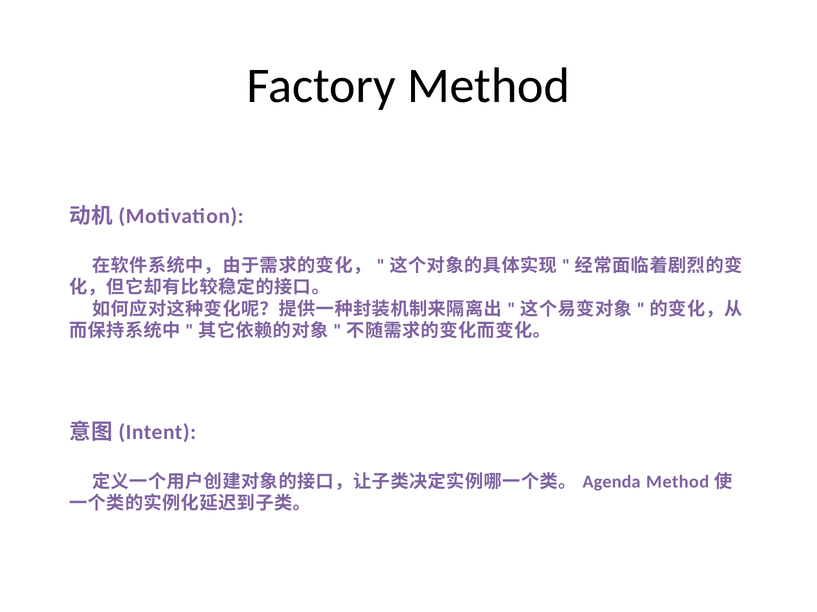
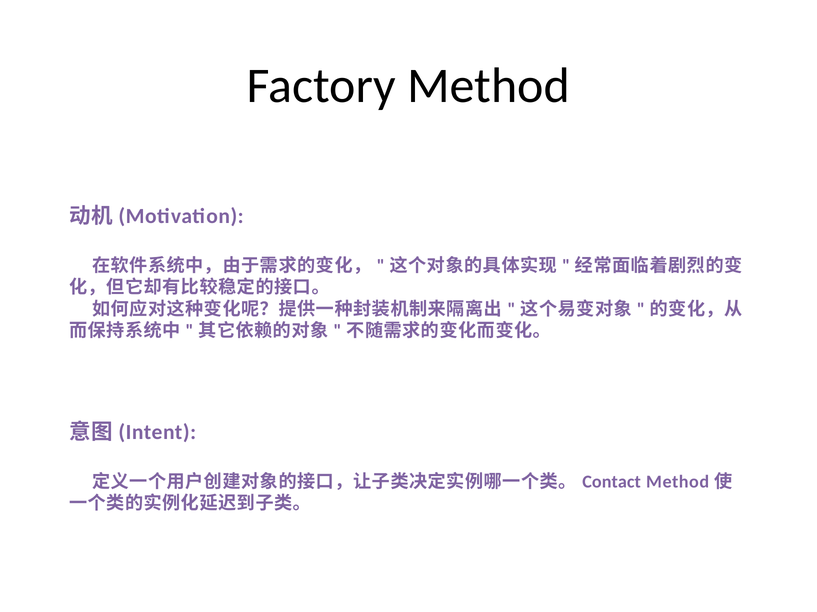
Agenda: Agenda -> Contact
